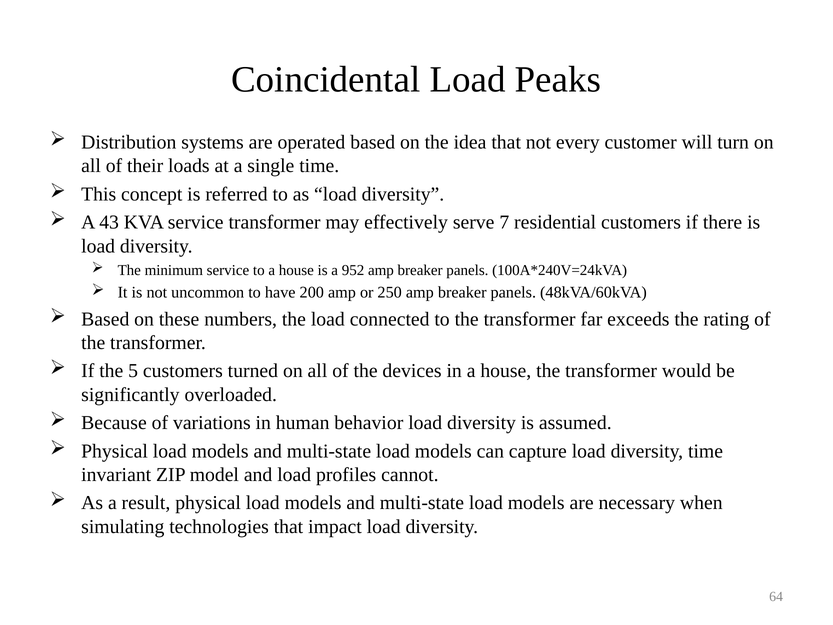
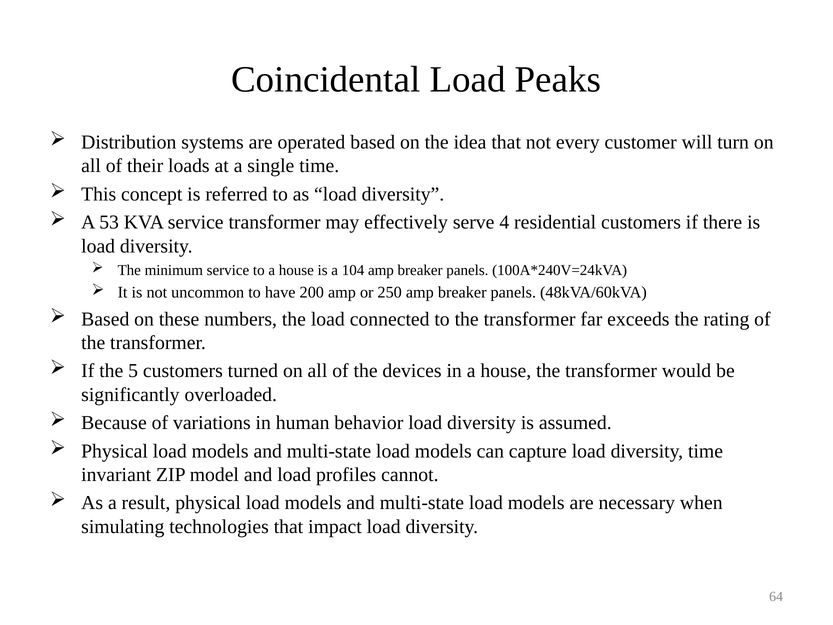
43: 43 -> 53
7: 7 -> 4
952: 952 -> 104
